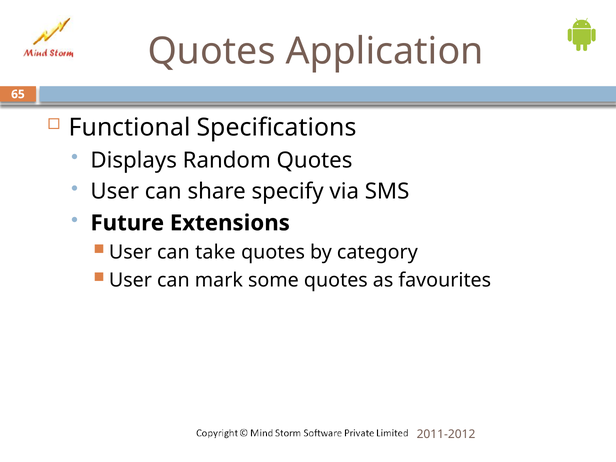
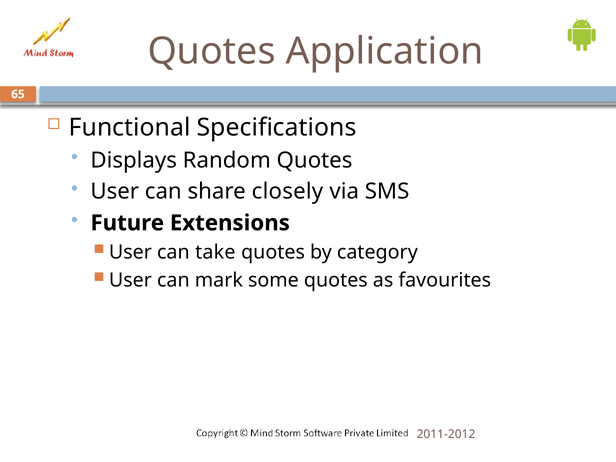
specify: specify -> closely
